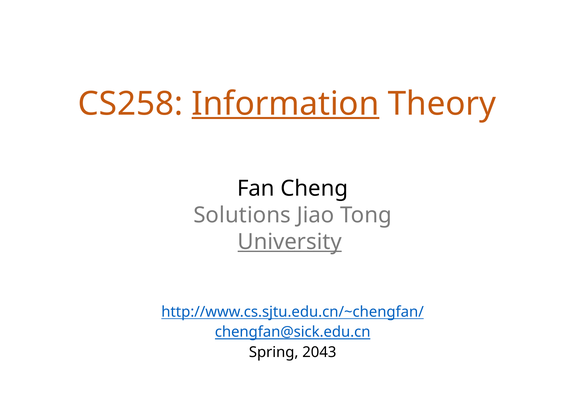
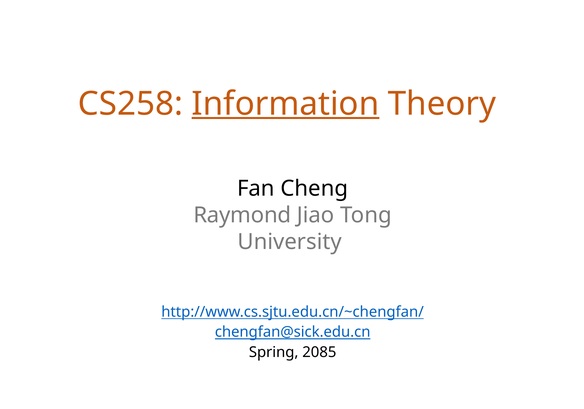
Solutions: Solutions -> Raymond
University underline: present -> none
2043: 2043 -> 2085
